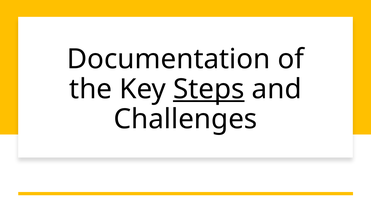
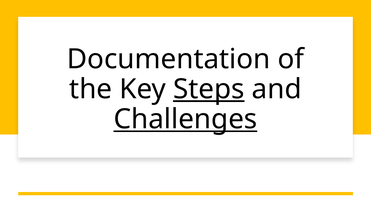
Challenges underline: none -> present
